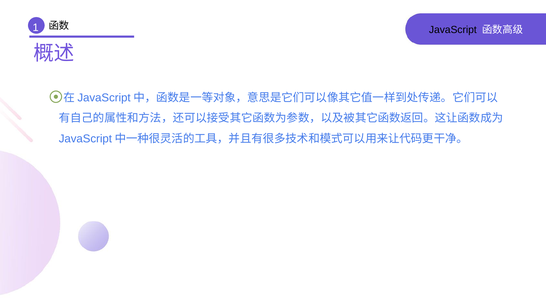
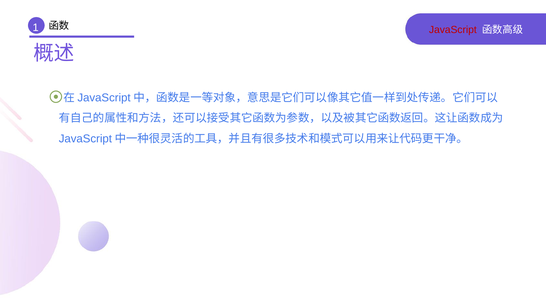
JavaScript colour: black -> red
